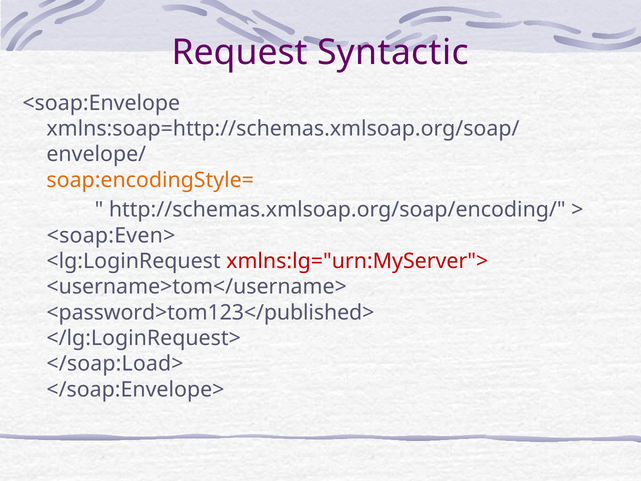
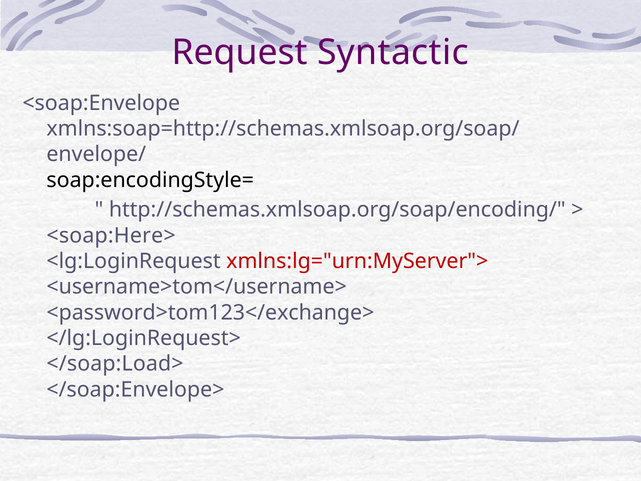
soap:encodingStyle= colour: orange -> black
<soap:Even>: <soap:Even> -> <soap:Here>
<password>tom123</published>: <password>tom123</published> -> <password>tom123</exchange>
